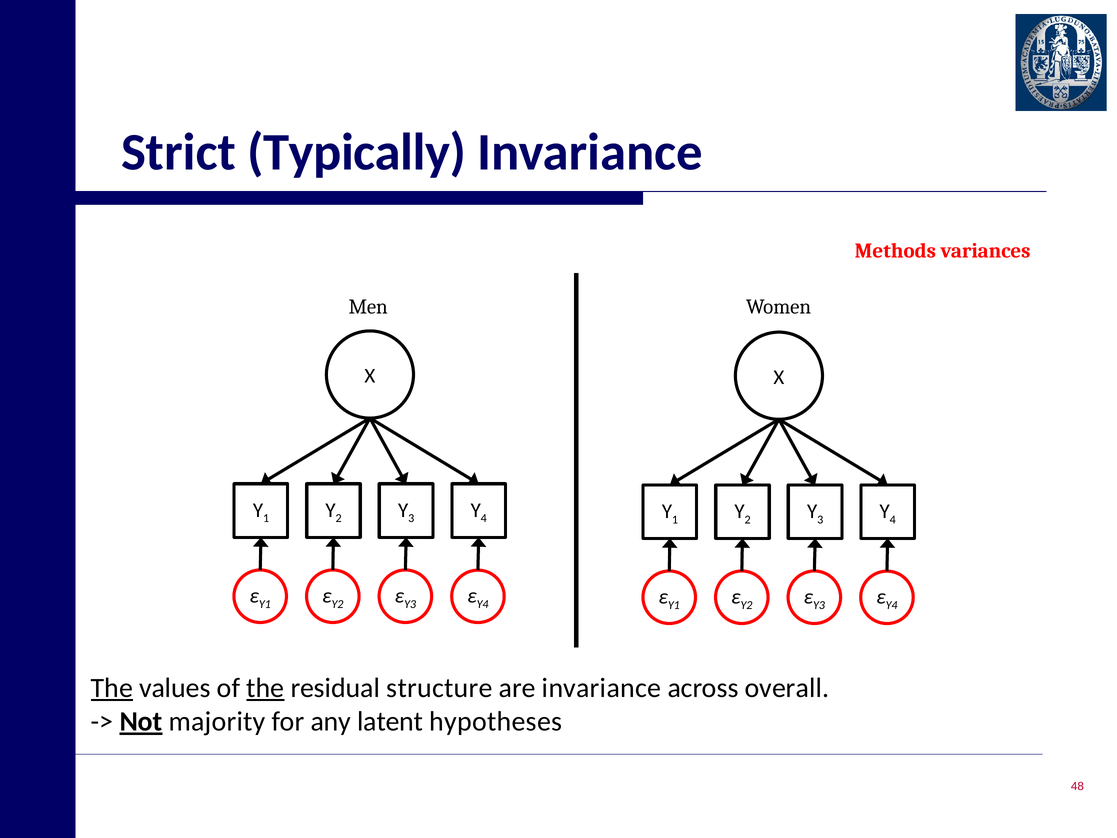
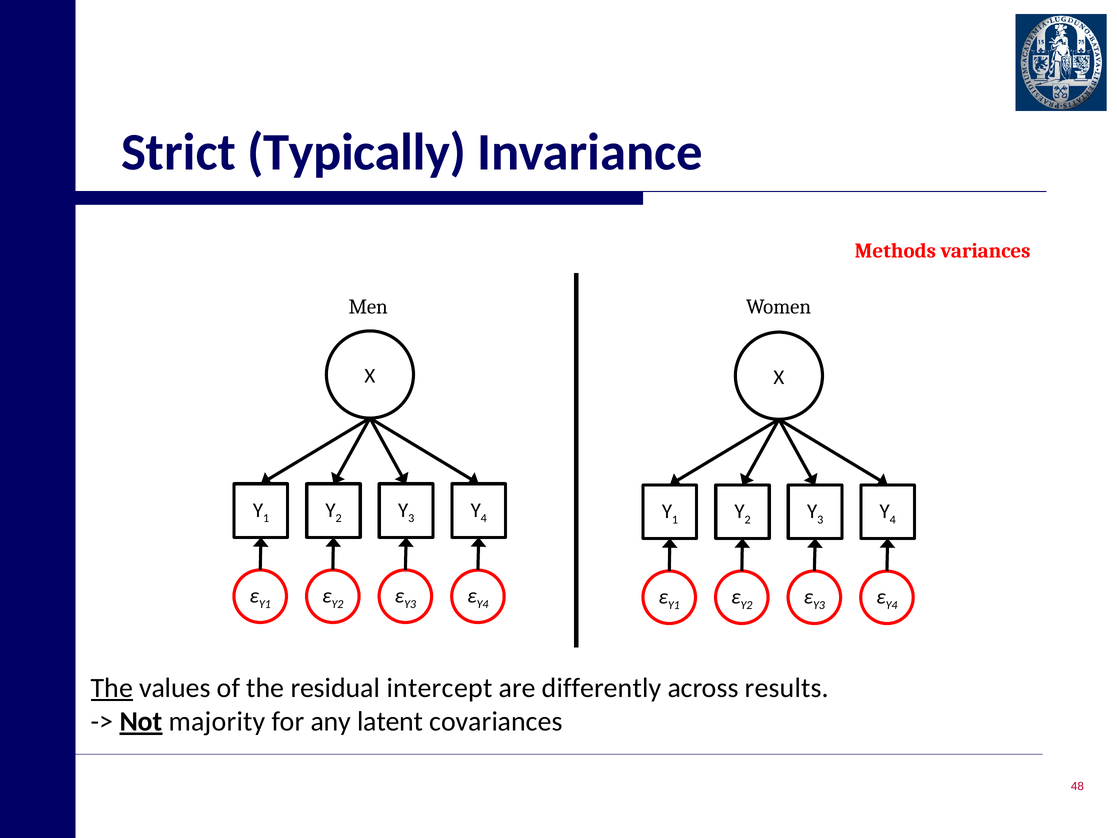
the at (265, 688) underline: present -> none
structure: structure -> intercept
are invariance: invariance -> differently
overall: overall -> results
hypotheses: hypotheses -> covariances
